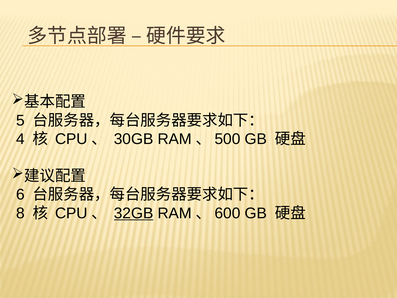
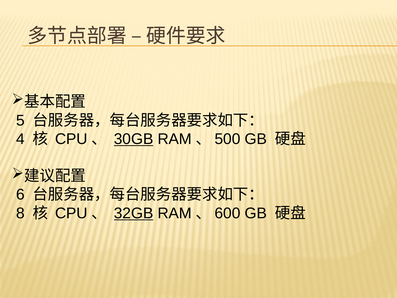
30GB underline: none -> present
